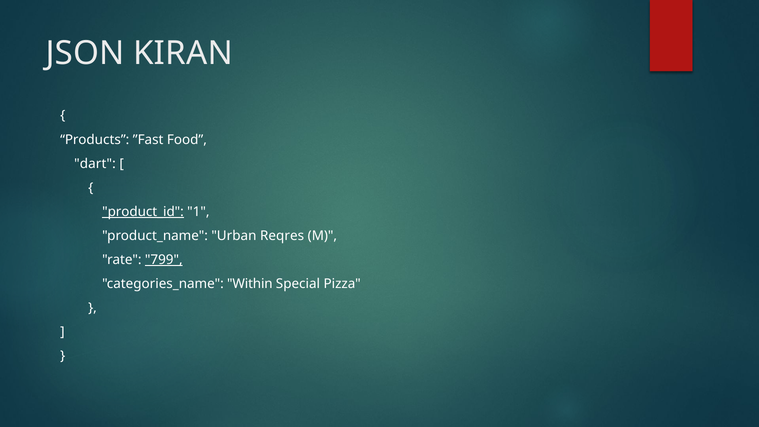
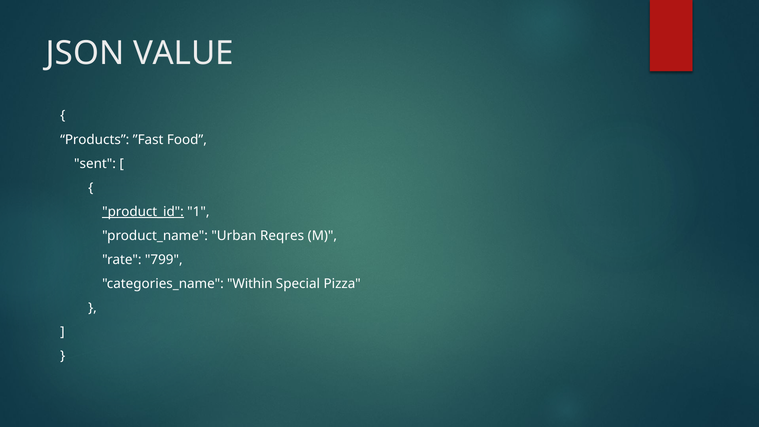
KIRAN: KIRAN -> VALUE
dart: dart -> sent
799 underline: present -> none
